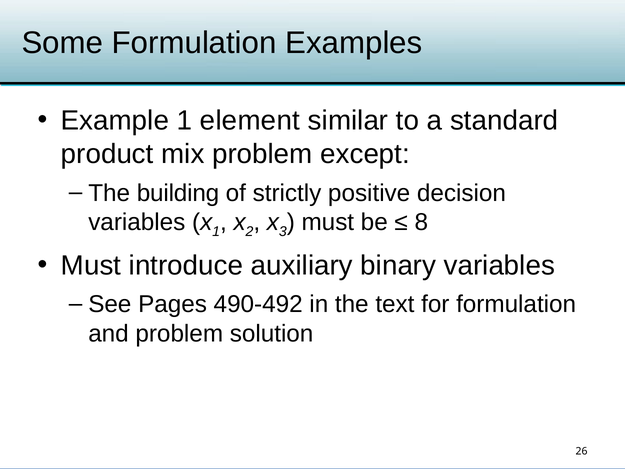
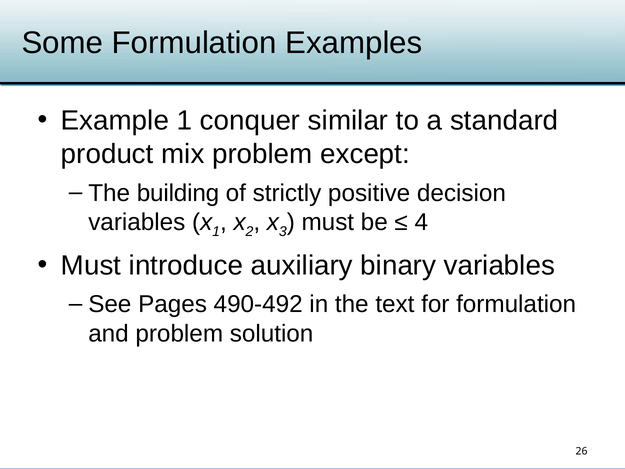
element: element -> conquer
8: 8 -> 4
